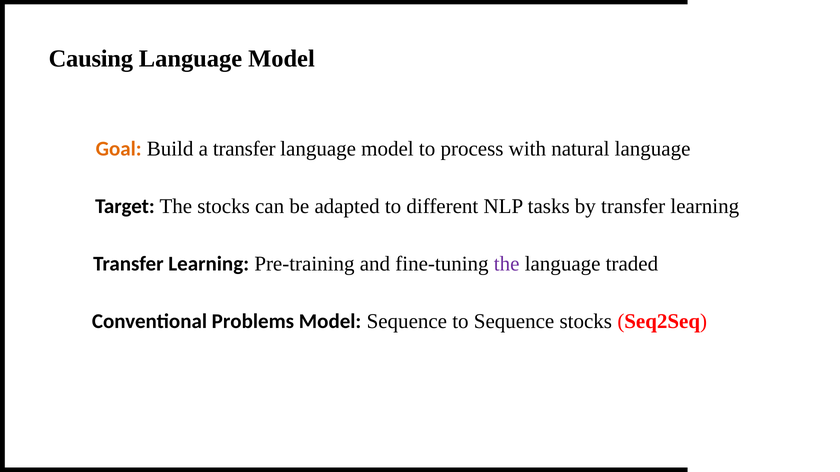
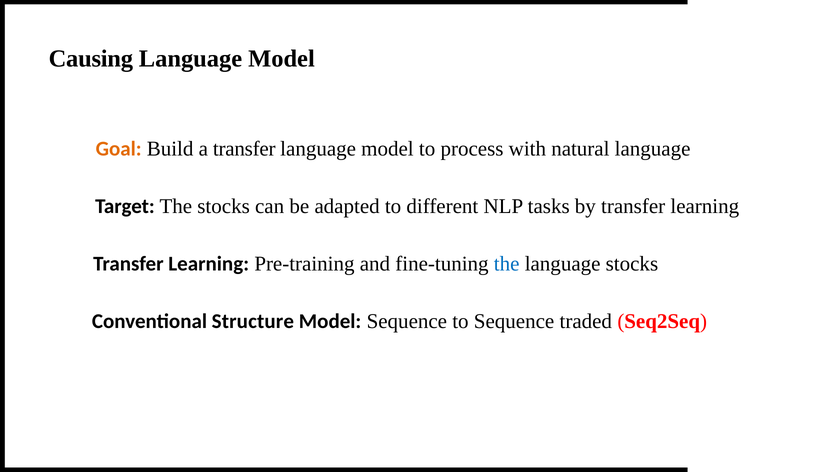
the at (507, 264) colour: purple -> blue
language traded: traded -> stocks
Problems: Problems -> Structure
Sequence stocks: stocks -> traded
